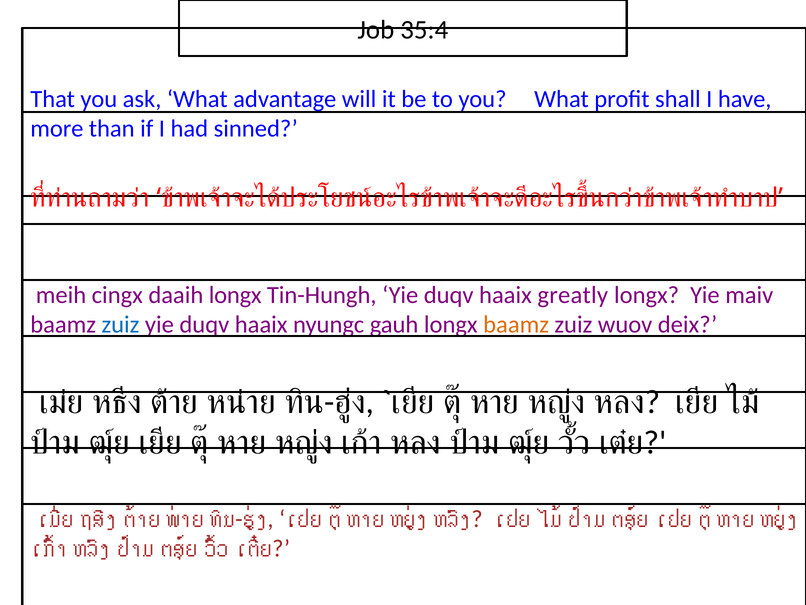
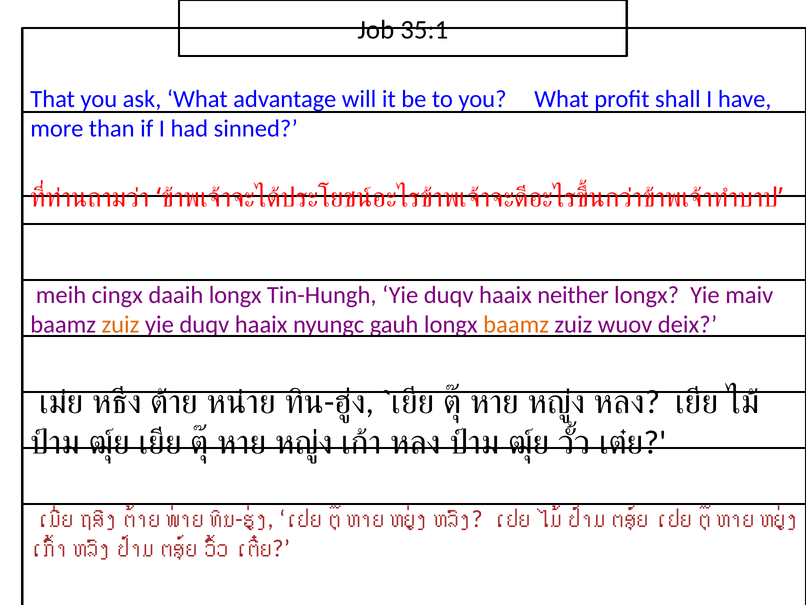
35:4: 35:4 -> 35:1
greatly: greatly -> neither
zuiz at (120, 324) colour: blue -> orange
